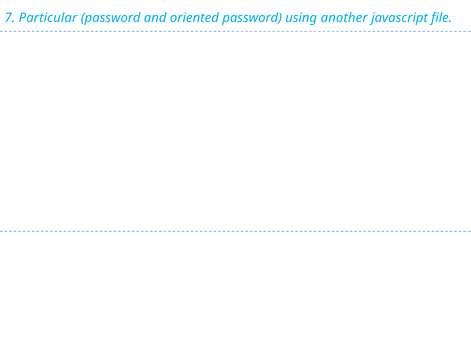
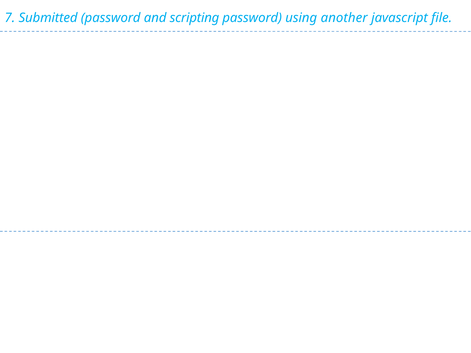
Particular: Particular -> Submitted
oriented: oriented -> scripting
